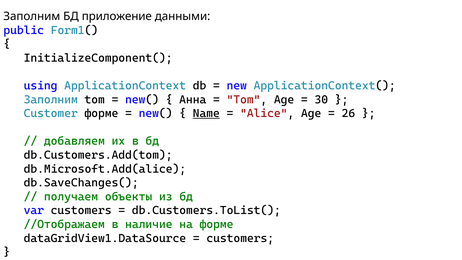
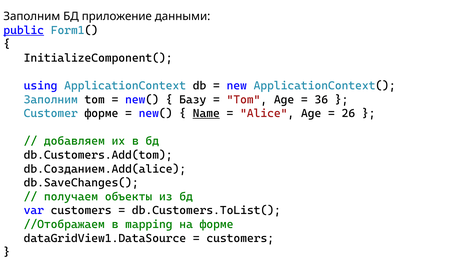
public underline: none -> present
Анна: Анна -> Базу
30: 30 -> 36
db.Microsoft.Add(alice: db.Microsoft.Add(alice -> db.Созданием.Add(alice
наличие: наличие -> mapping
